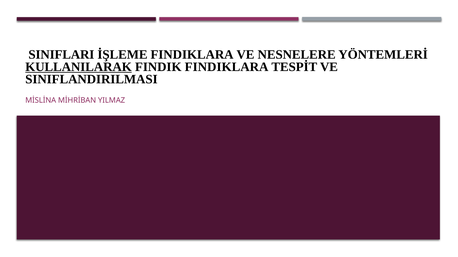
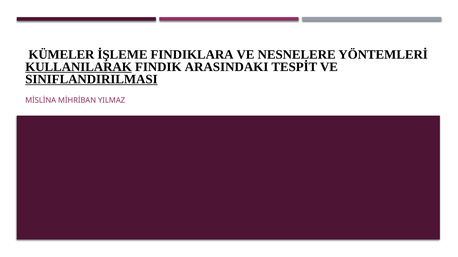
SINIFLARI: SINIFLARI -> KÜMELER
FINDIK FINDIKLARA: FINDIKLARA -> ARASINDAKI
SINIFLANDIRILMASI underline: none -> present
